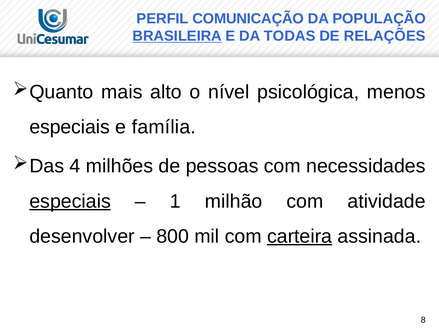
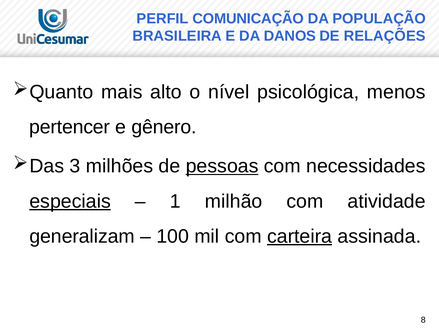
BRASILEIRA underline: present -> none
TODAS: TODAS -> DANOS
especiais at (70, 127): especiais -> pertencer
família: família -> gênero
4: 4 -> 3
pessoas underline: none -> present
desenvolver: desenvolver -> generalizam
800: 800 -> 100
